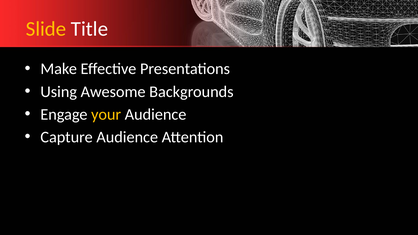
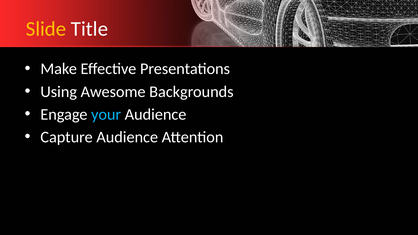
your colour: yellow -> light blue
